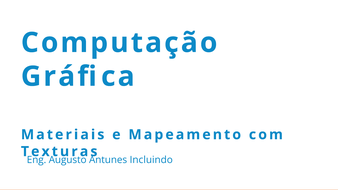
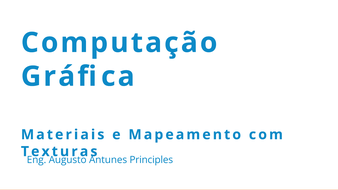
Incluindo: Incluindo -> Principles
